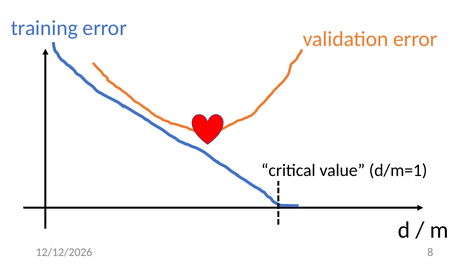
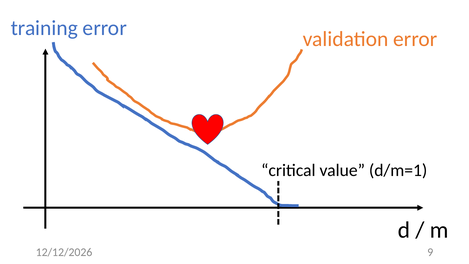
8: 8 -> 9
